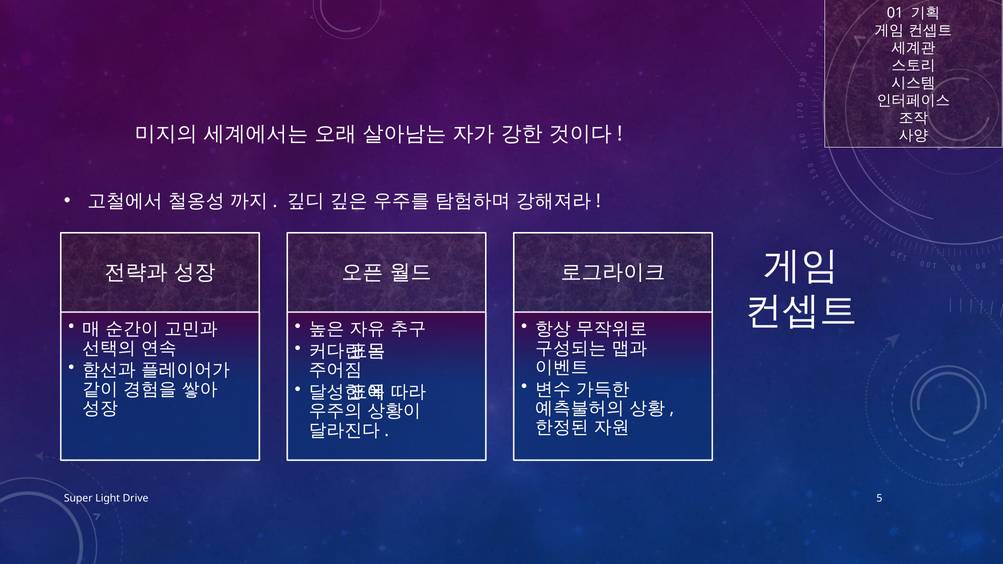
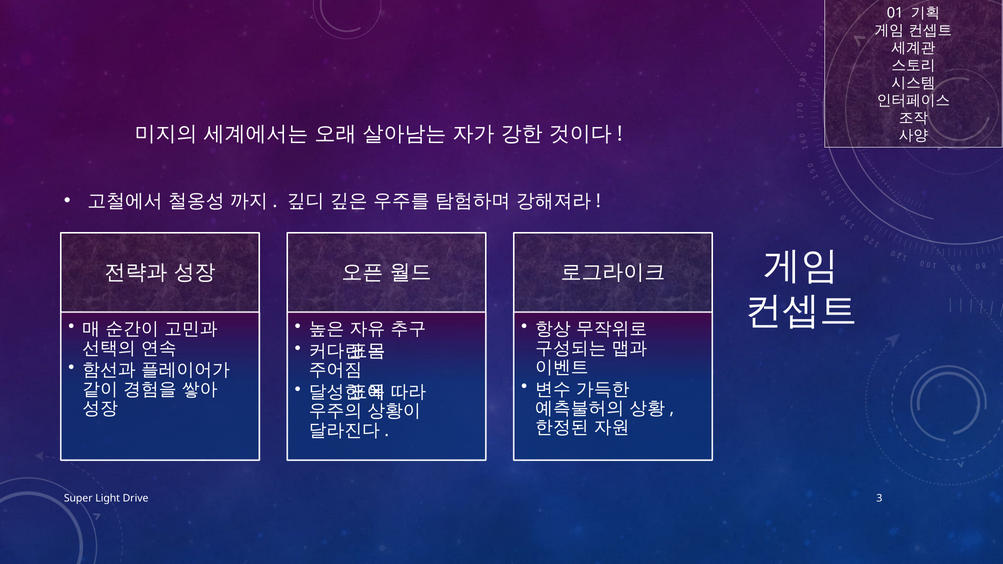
5: 5 -> 3
